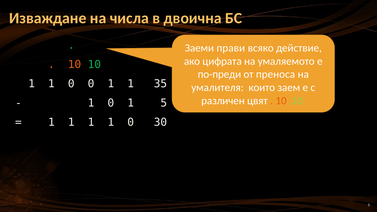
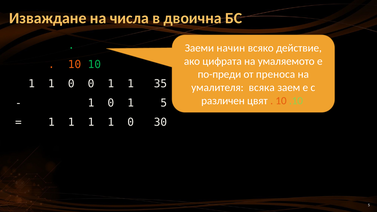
прави: прави -> начин
които: които -> всяка
